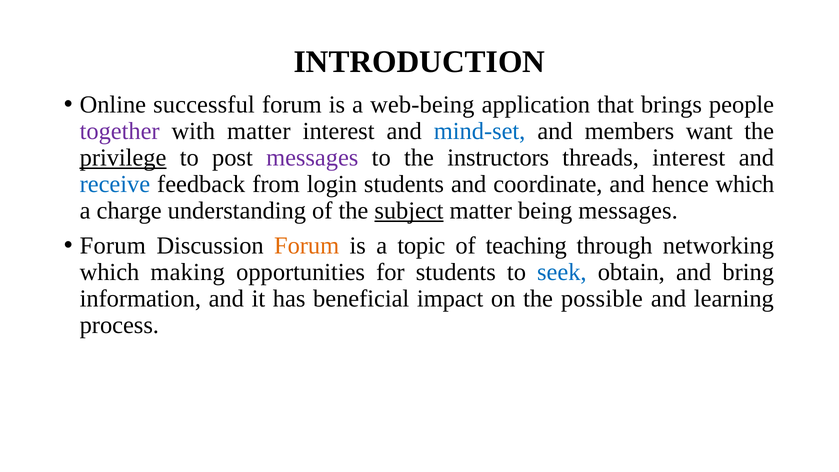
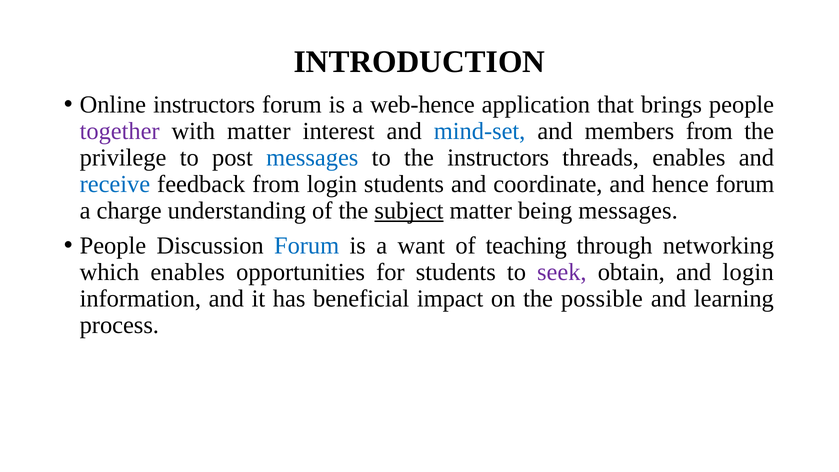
Online successful: successful -> instructors
web-being: web-being -> web-hence
members want: want -> from
privilege underline: present -> none
messages at (312, 158) colour: purple -> blue
threads interest: interest -> enables
hence which: which -> forum
Forum at (113, 246): Forum -> People
Forum at (307, 246) colour: orange -> blue
topic: topic -> want
which making: making -> enables
seek colour: blue -> purple
and bring: bring -> login
